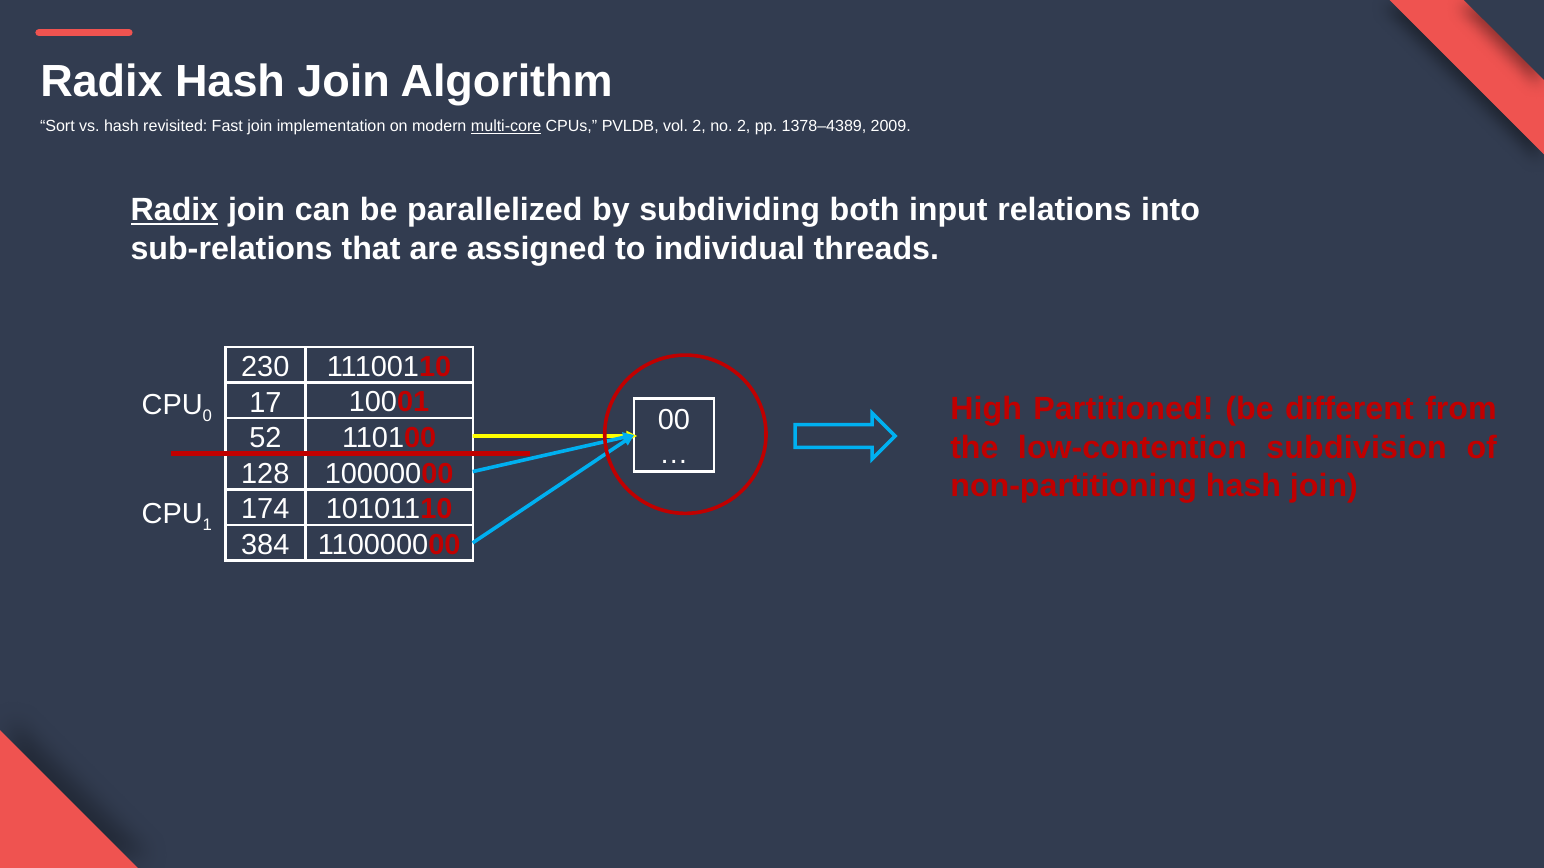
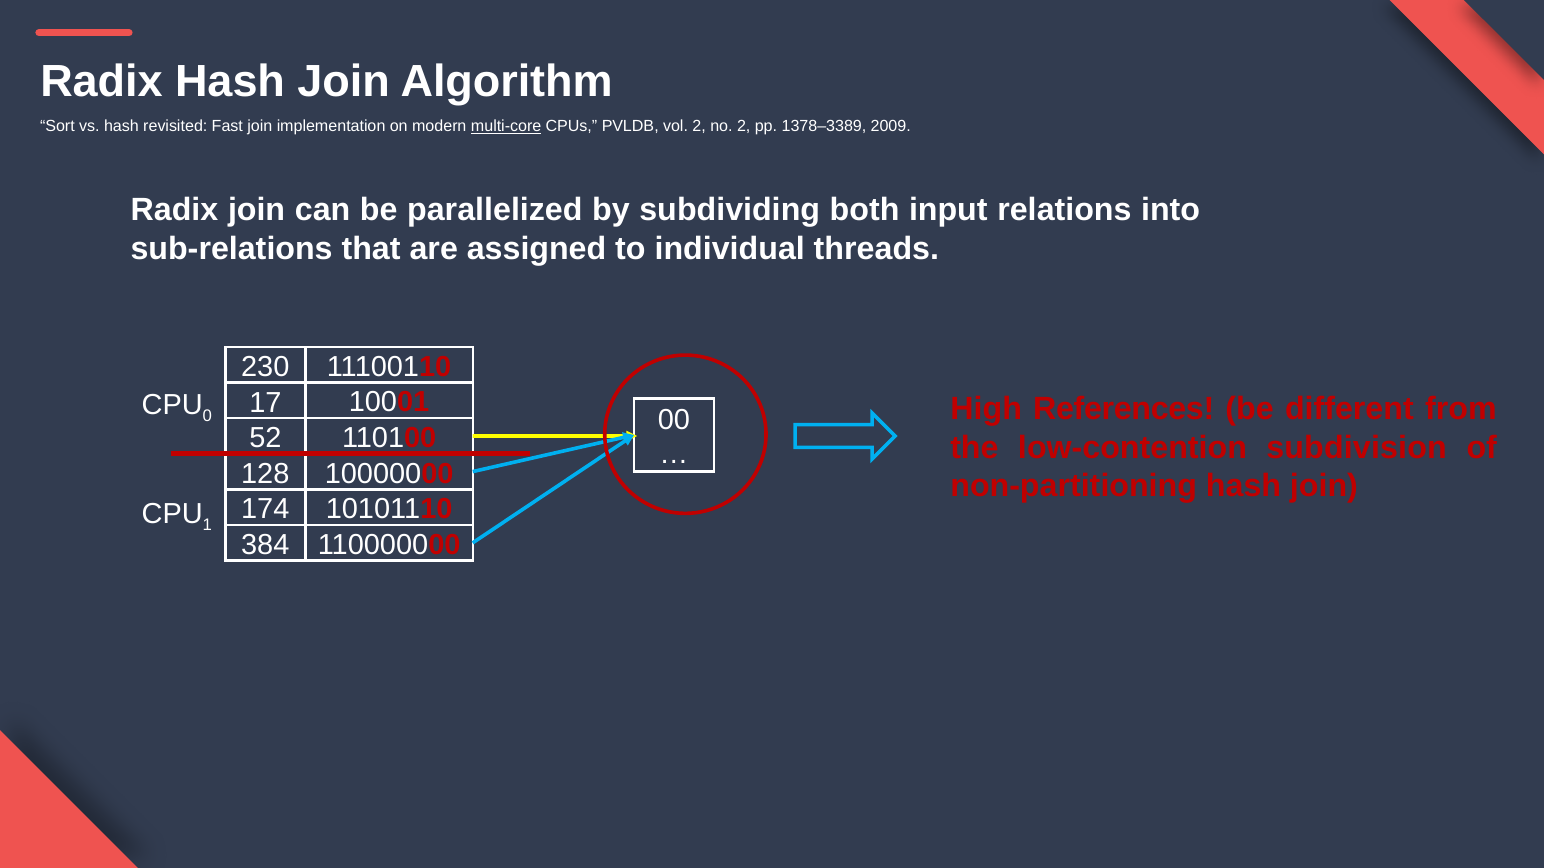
1378–4389: 1378–4389 -> 1378–3389
Radix at (174, 210) underline: present -> none
Partitioned: Partitioned -> References
